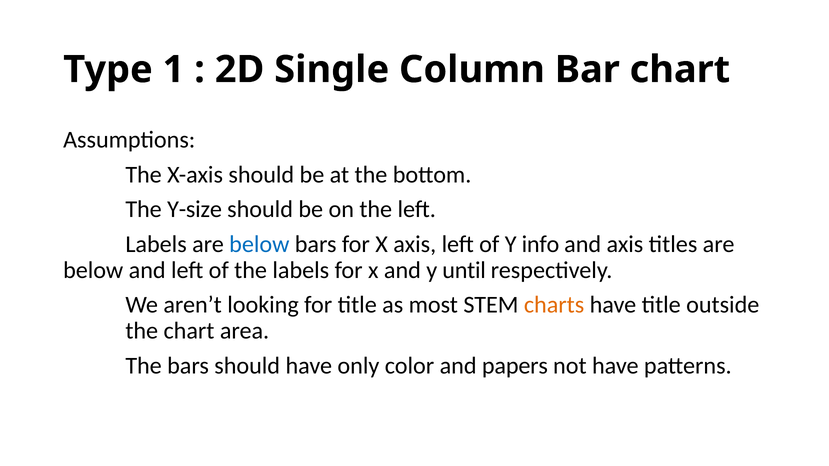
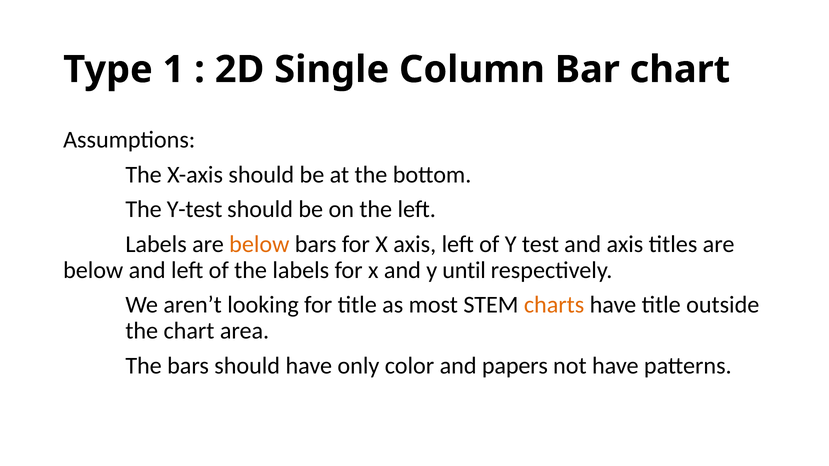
Y-size: Y-size -> Y-test
below at (259, 244) colour: blue -> orange
info: info -> test
